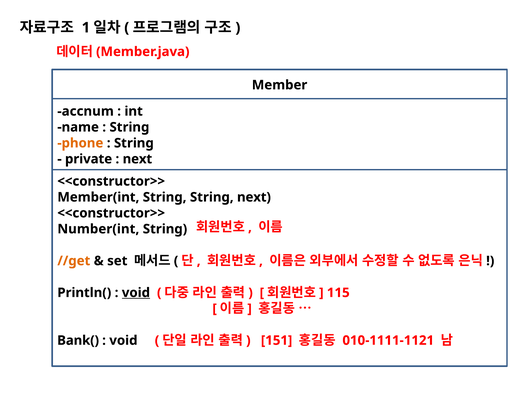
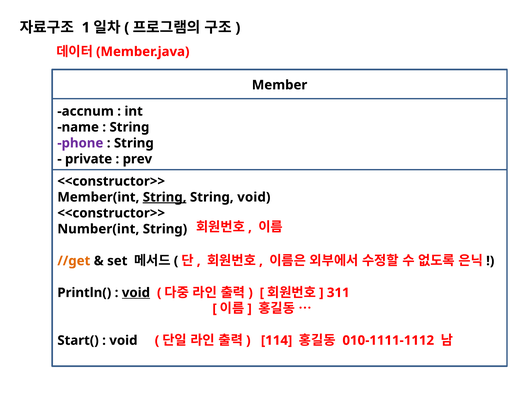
phone colour: orange -> purple
next at (137, 159): next -> prev
String at (165, 197) underline: none -> present
String next: next -> void
115: 115 -> 311
Bank(: Bank( -> Start(
151: 151 -> 114
010-1111-1121: 010-1111-1121 -> 010-1111-1112
